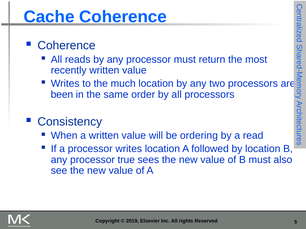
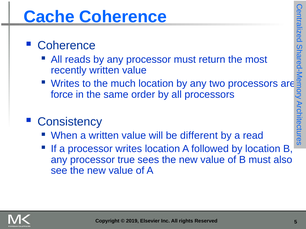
been: been -> force
ordering: ordering -> different
